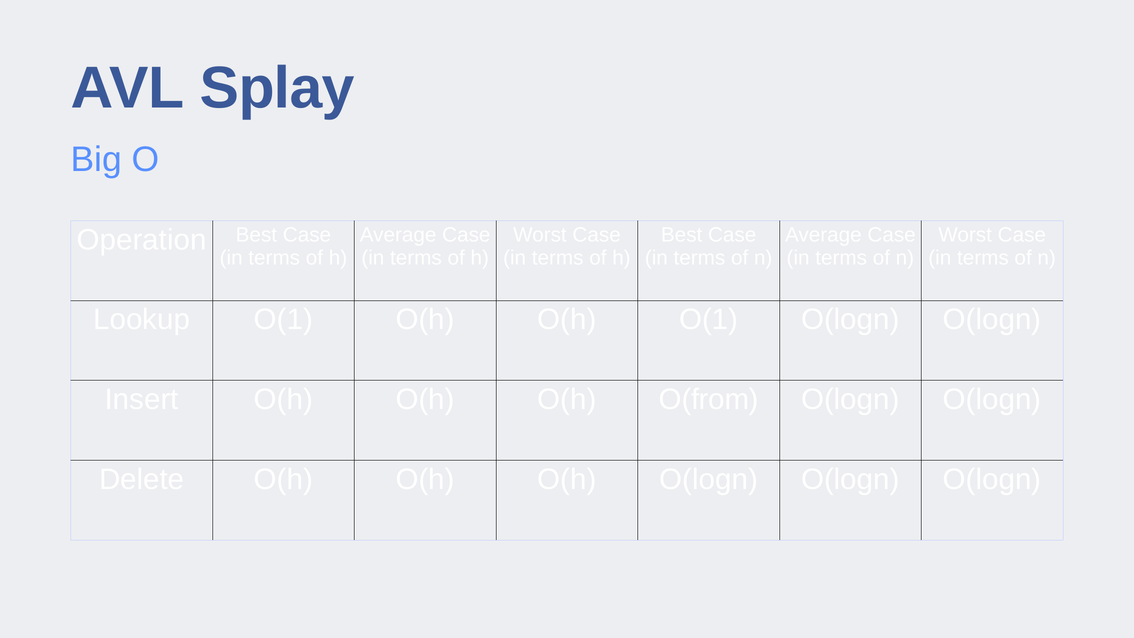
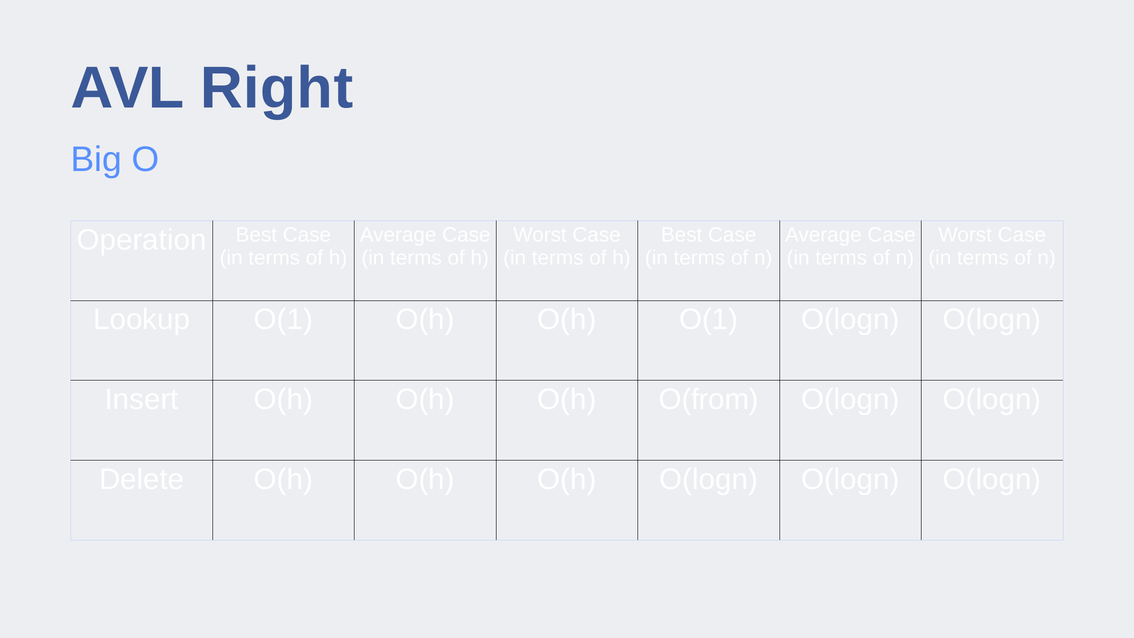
Splay: Splay -> Right
